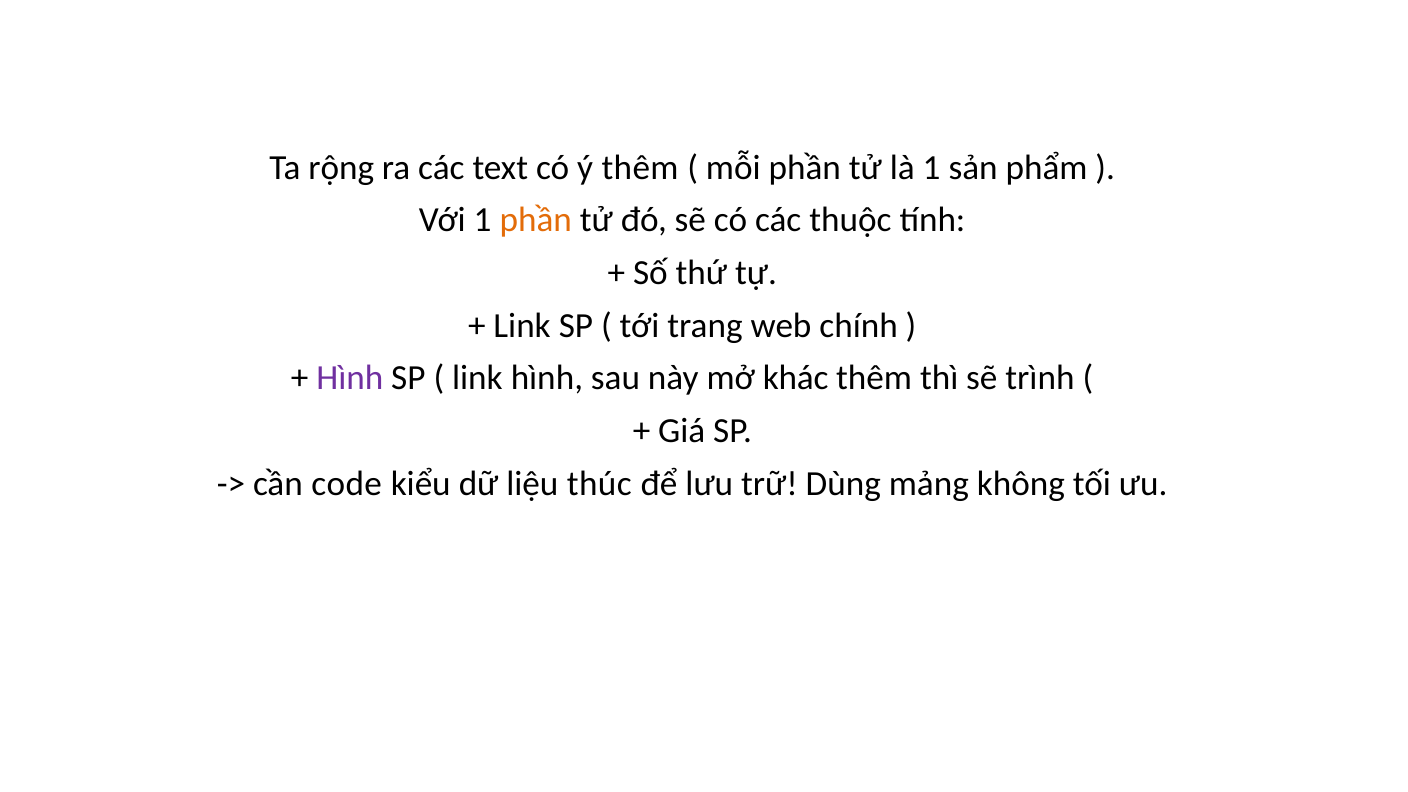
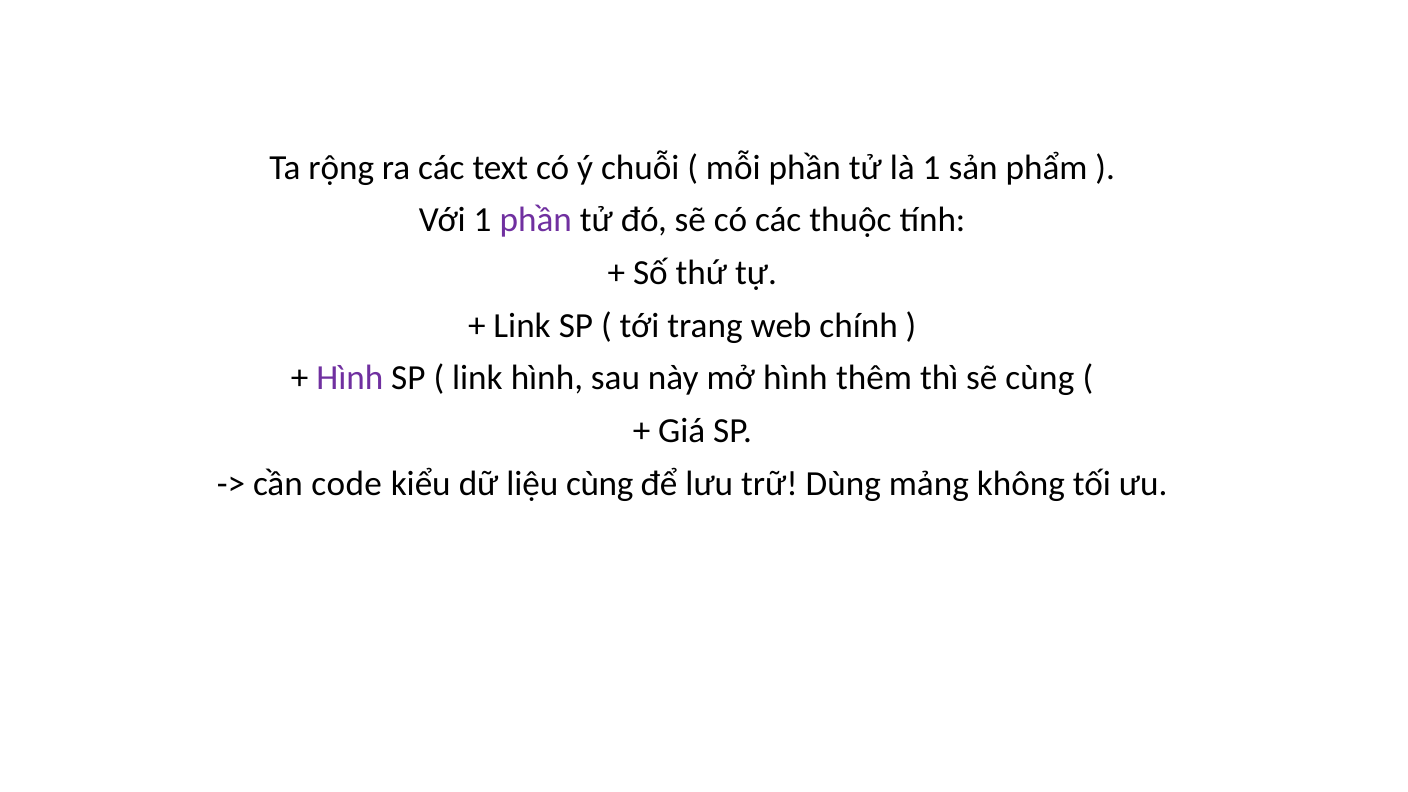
ý thêm: thêm -> chuỗi
phần at (536, 220) colour: orange -> purple
mở khác: khác -> hình
sẽ trình: trình -> cùng
liệu thúc: thúc -> cùng
